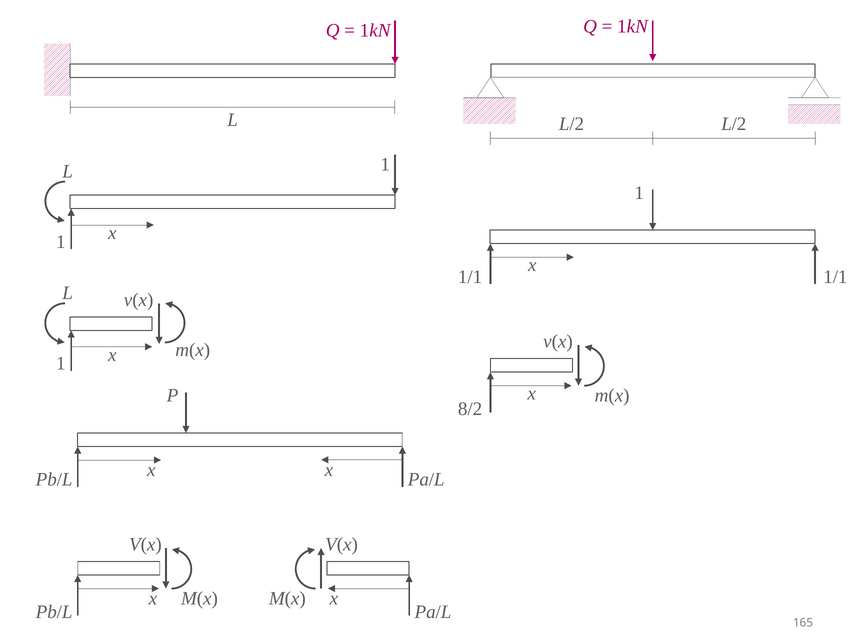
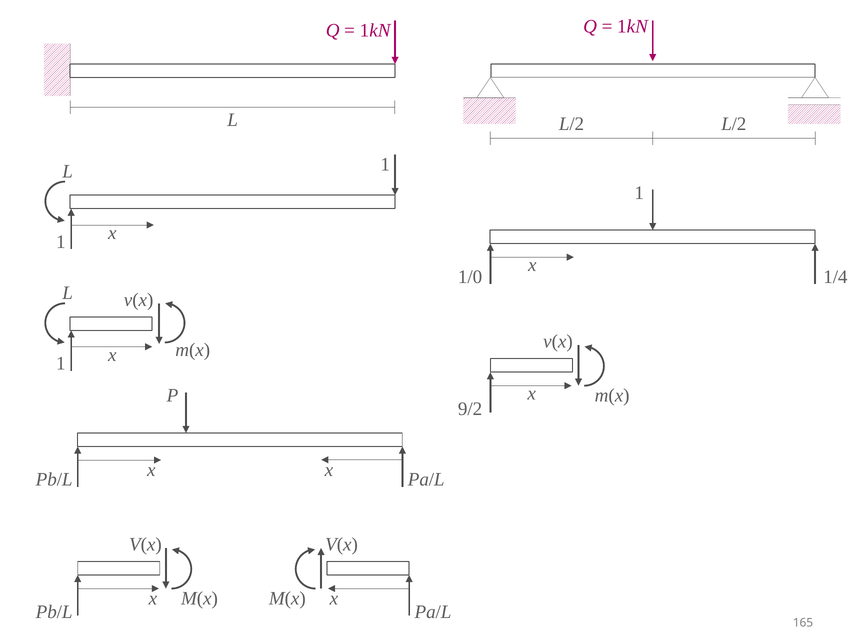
1/1 at (470, 277): 1/1 -> 1/0
1/1 at (835, 277): 1/1 -> 1/4
8/2: 8/2 -> 9/2
